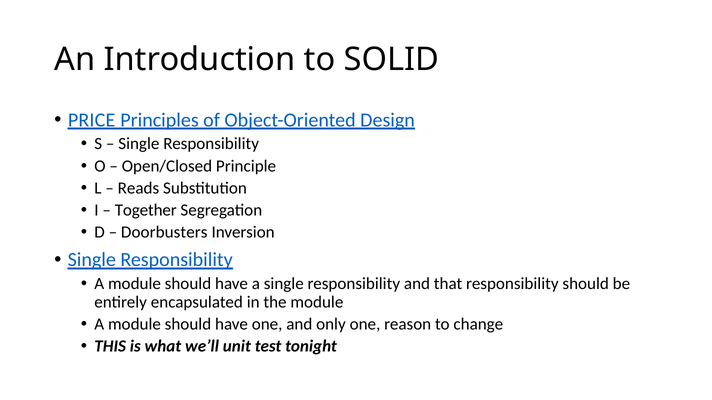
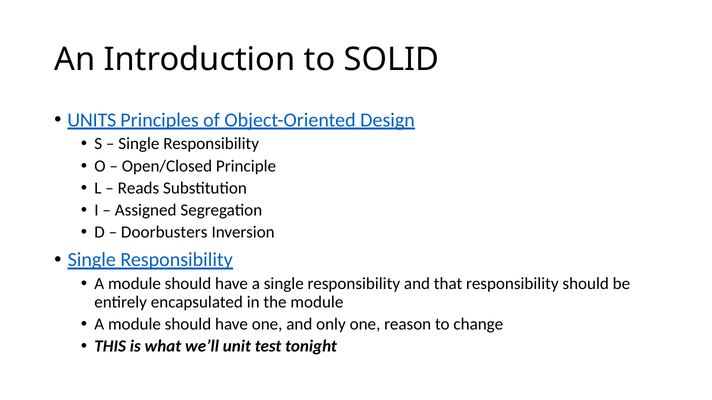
PRICE: PRICE -> UNITS
Together: Together -> Assigned
